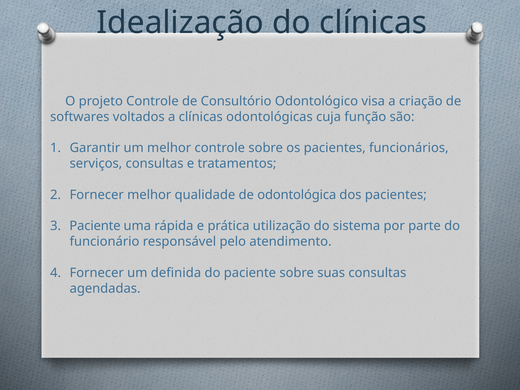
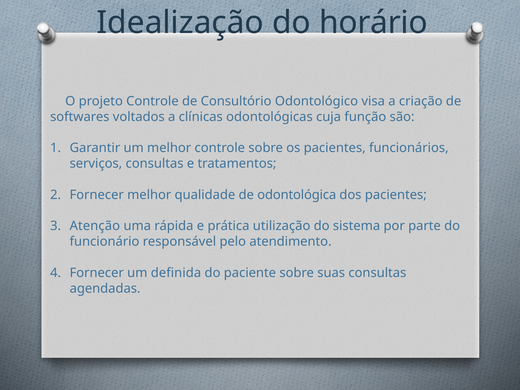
do clínicas: clínicas -> horário
Paciente at (95, 226): Paciente -> Atenção
